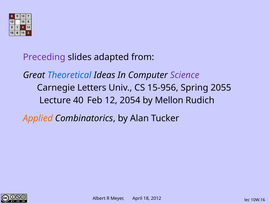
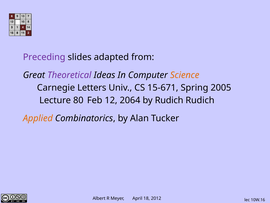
Theoretical colour: blue -> purple
Science colour: purple -> orange
15-956: 15-956 -> 15-671
2055: 2055 -> 2005
40: 40 -> 80
2054: 2054 -> 2064
by Mellon: Mellon -> Rudich
